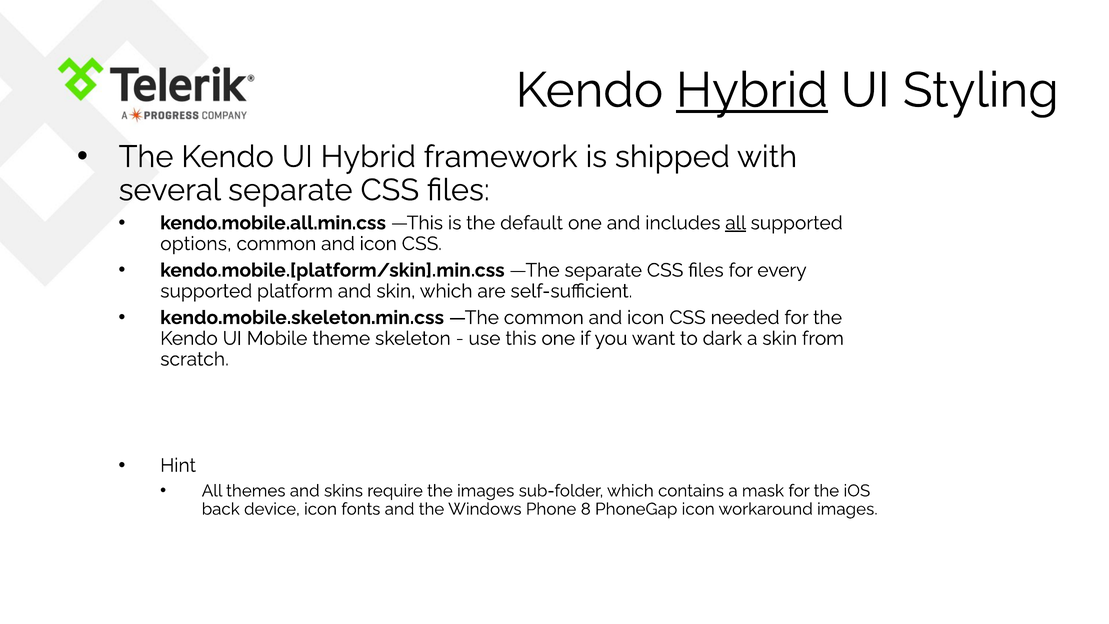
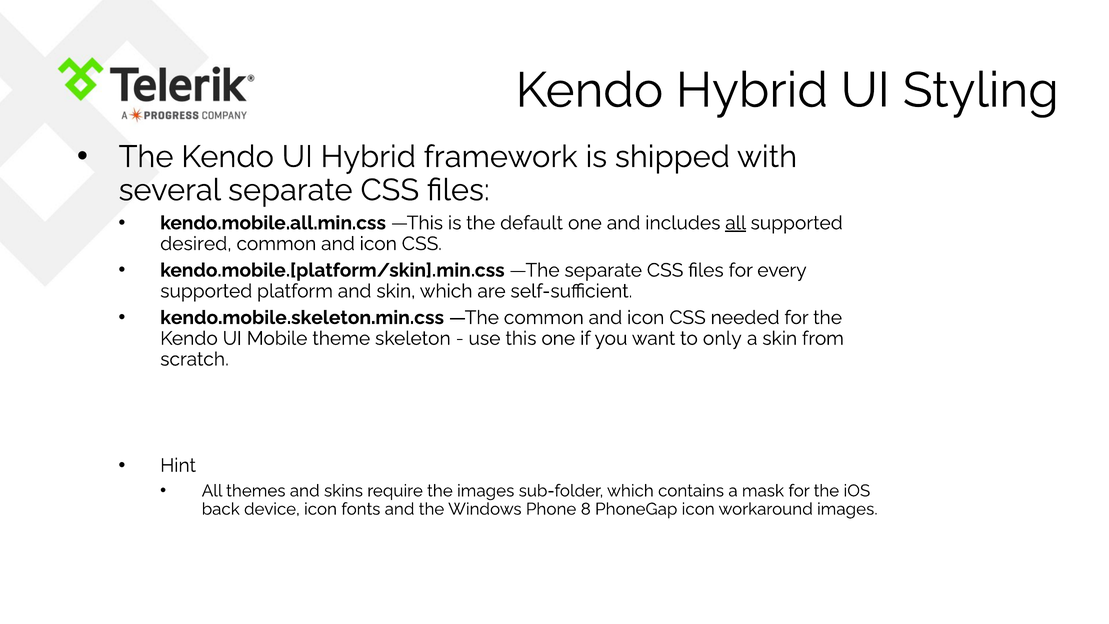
Hybrid at (752, 90) underline: present -> none
options: options -> desired
dark: dark -> only
